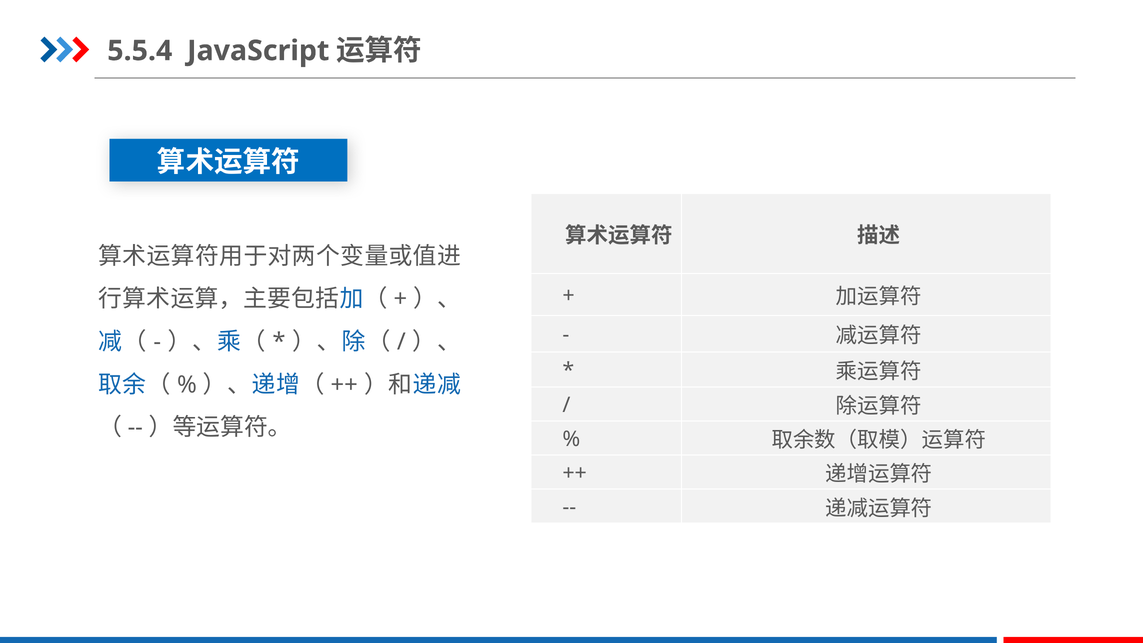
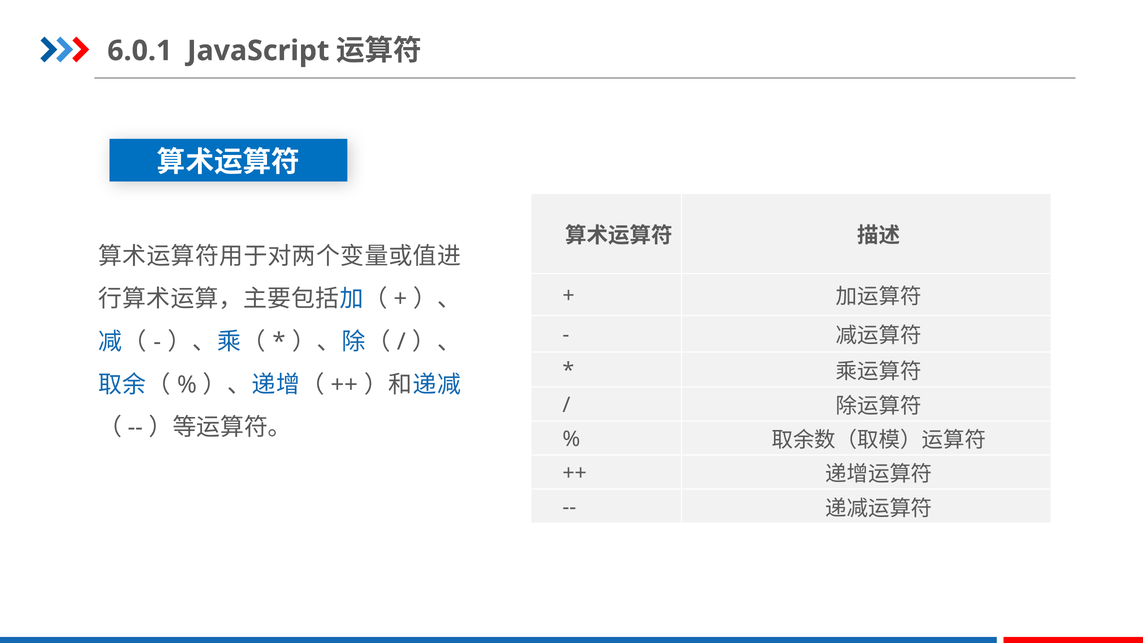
5.5.4: 5.5.4 -> 6.0.1
